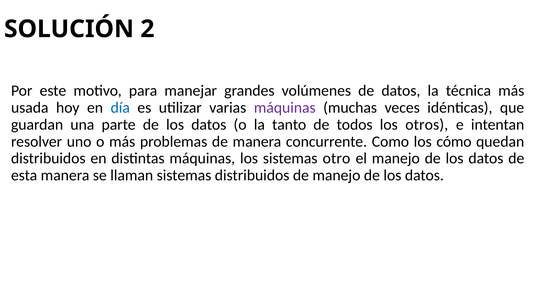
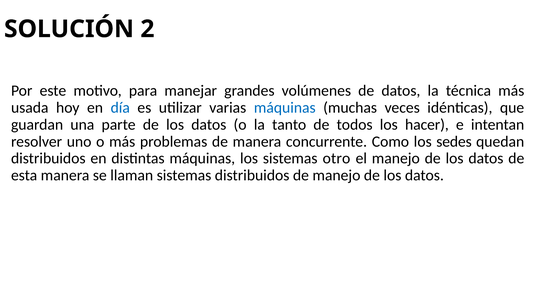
máquinas at (285, 108) colour: purple -> blue
otros: otros -> hacer
cómo: cómo -> sedes
